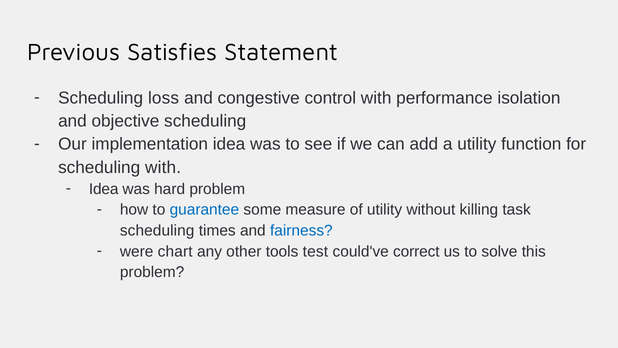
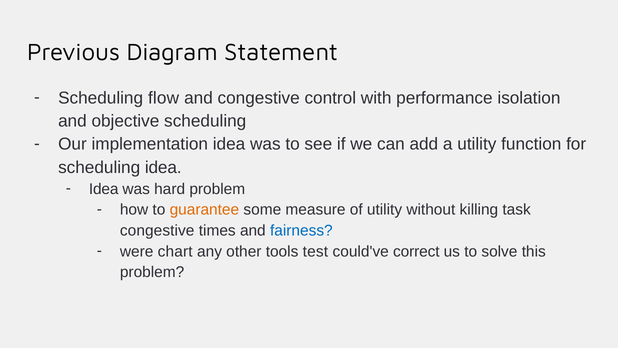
Satisfies: Satisfies -> Diagram
loss: loss -> flow
scheduling with: with -> idea
guarantee colour: blue -> orange
scheduling at (157, 230): scheduling -> congestive
